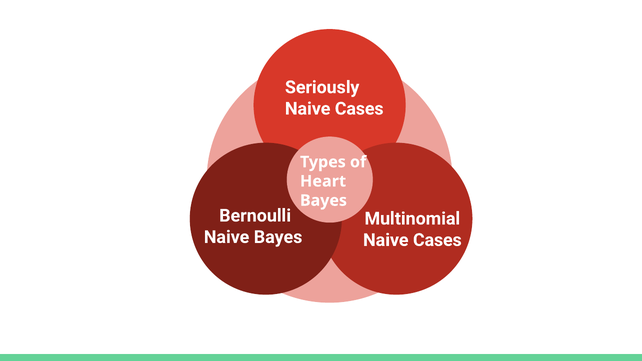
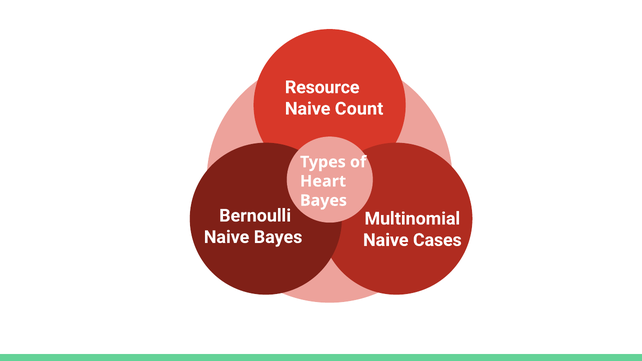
Seriously: Seriously -> Resource
Cases at (359, 109): Cases -> Count
